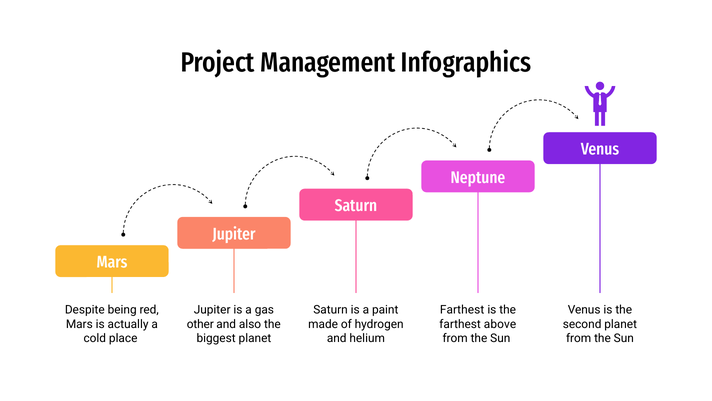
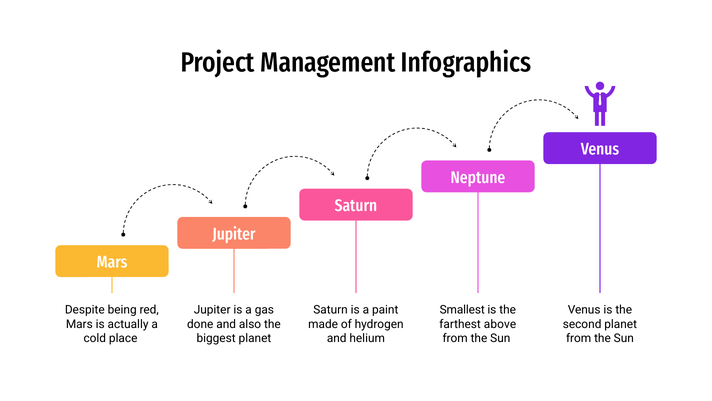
Farthest at (462, 310): Farthest -> Smallest
other: other -> done
